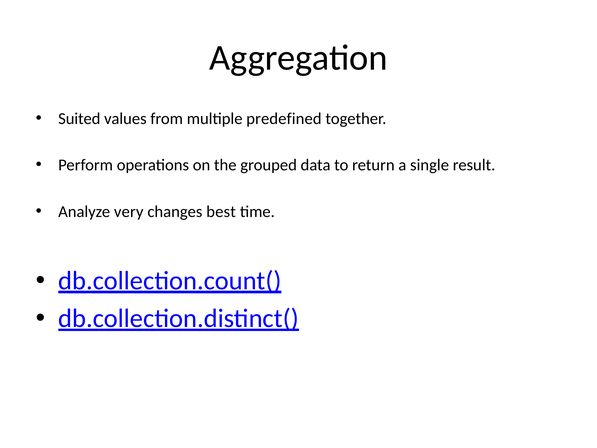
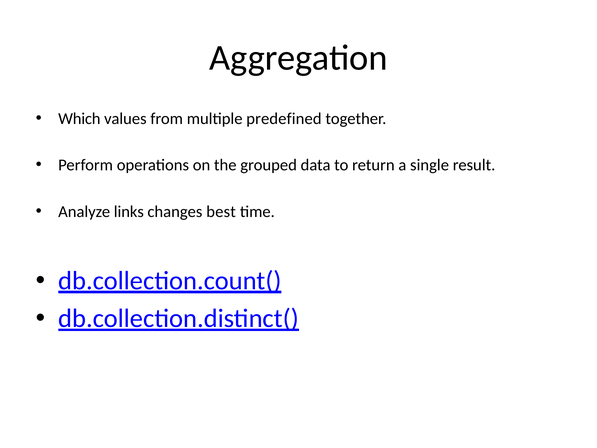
Suited: Suited -> Which
very: very -> links
